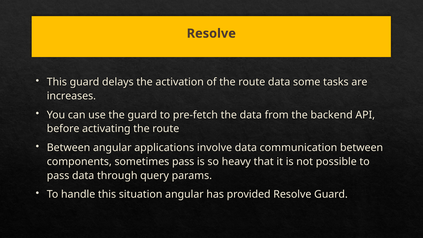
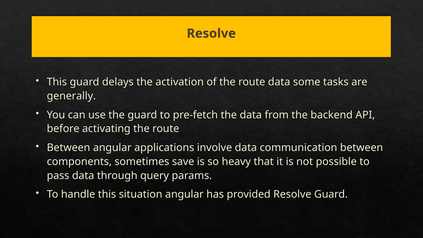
increases: increases -> generally
sometimes pass: pass -> save
